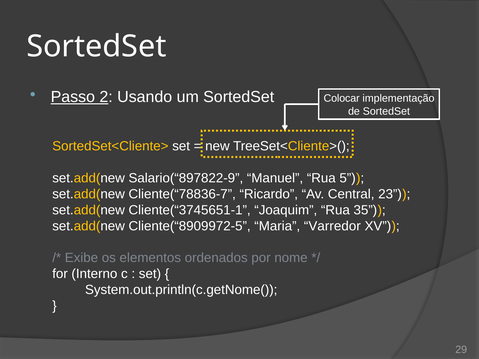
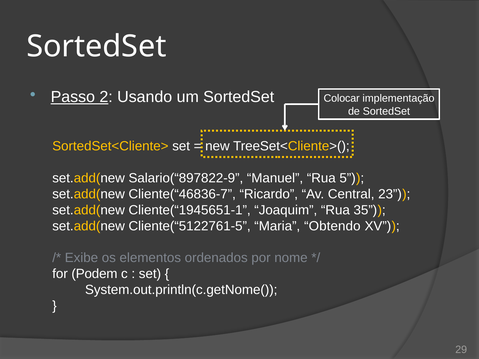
Cliente(“78836-7: Cliente(“78836-7 -> Cliente(“46836-7
Cliente(“3745651-1: Cliente(“3745651-1 -> Cliente(“1945651-1
Cliente(“8909972-5: Cliente(“8909972-5 -> Cliente(“5122761-5
Varredor: Varredor -> Obtendo
Interno: Interno -> Podem
